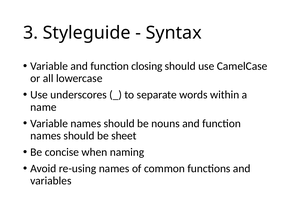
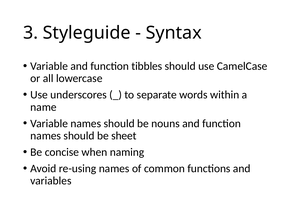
closing: closing -> tibbles
